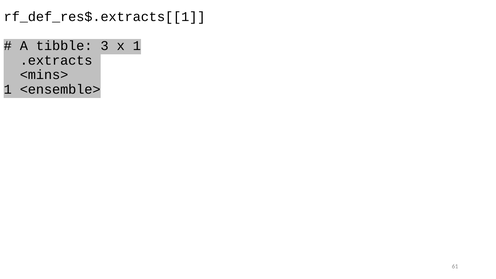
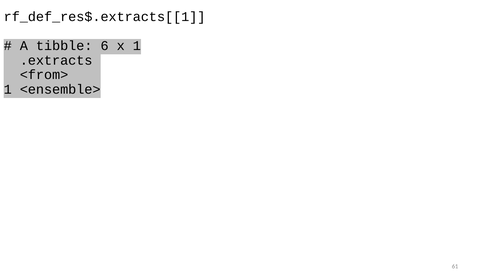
3: 3 -> 6
<mins>: <mins> -> <from>
